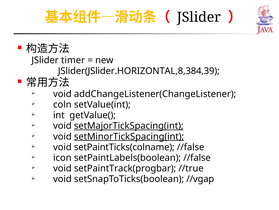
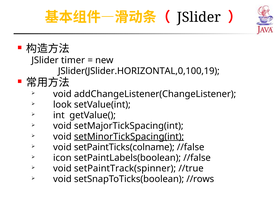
JSlider(JSlider.HORIZONTAL,8,384,39: JSlider(JSlider.HORIZONTAL,8,384,39 -> JSlider(JSlider.HORIZONTAL,0,100,19
coln: coln -> look
setMajorTickSpacing(int underline: present -> none
setPaintTrack(progbar: setPaintTrack(progbar -> setPaintTrack(spinner
//vgap: //vgap -> //rows
